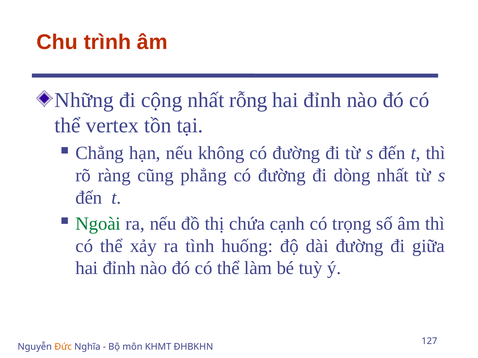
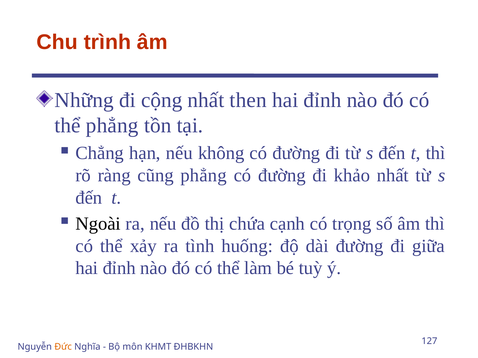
rỗng: rỗng -> then
thể vertex: vertex -> phẳng
dòng: dòng -> khảo
Ngoài colour: green -> black
